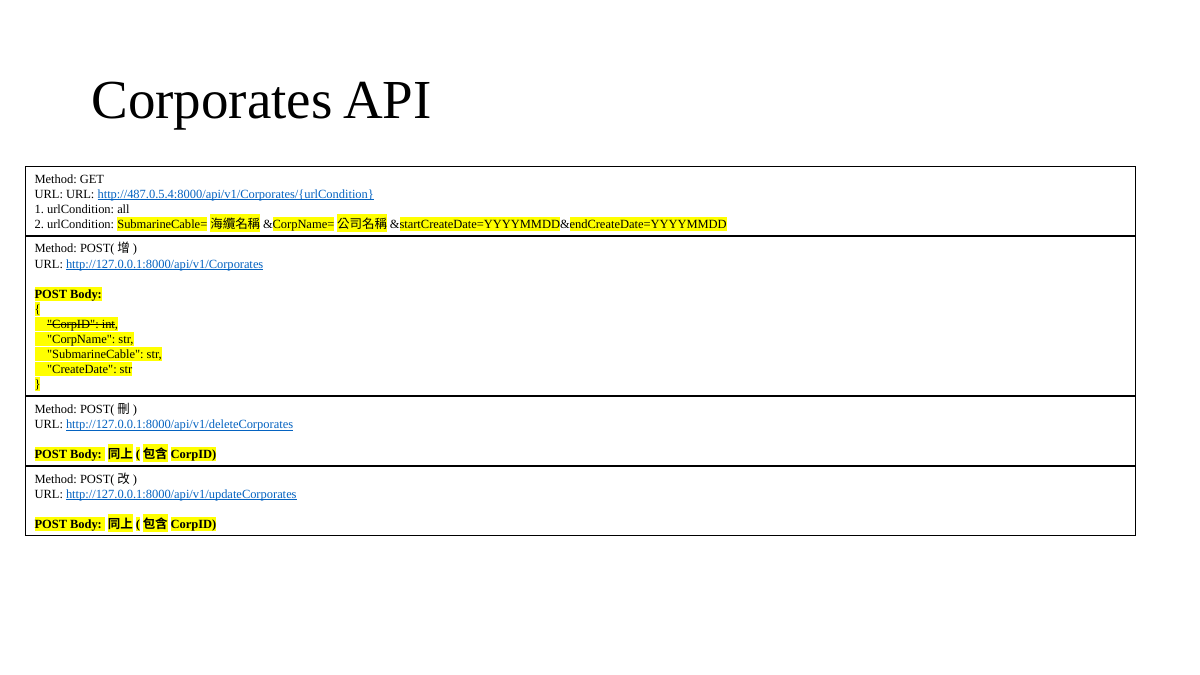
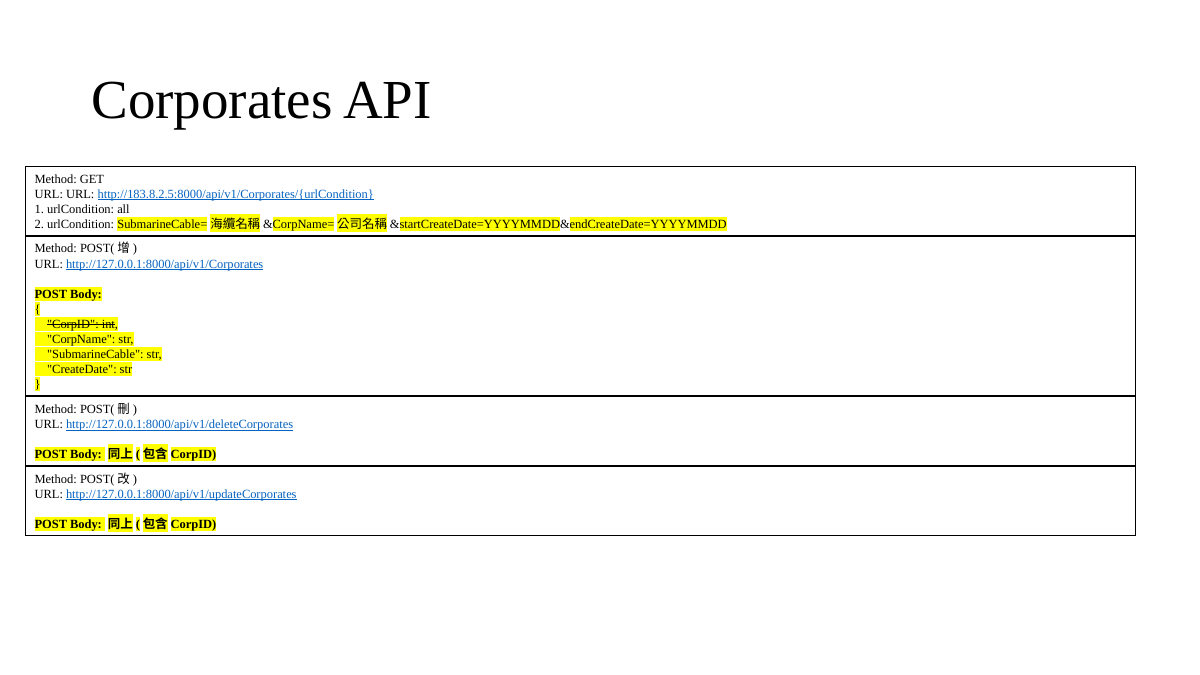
http://487.0.5.4:8000/api/v1/Corporates/{urlCondition: http://487.0.5.4:8000/api/v1/Corporates/{urlCondition -> http://183.8.2.5:8000/api/v1/Corporates/{urlCondition
